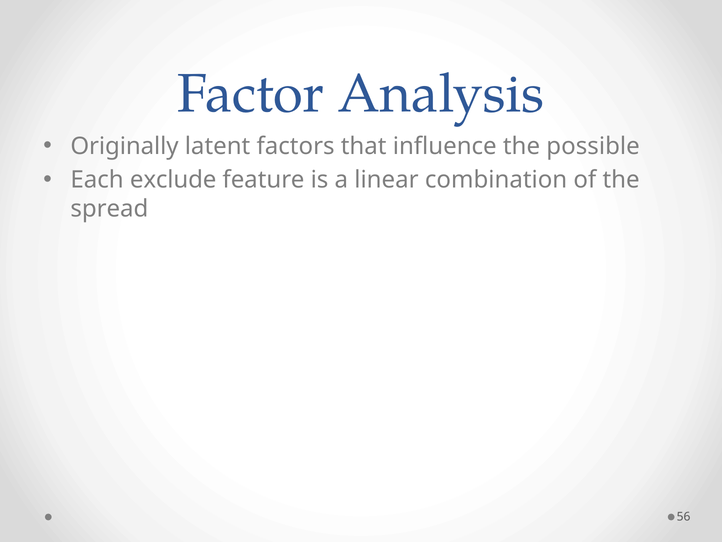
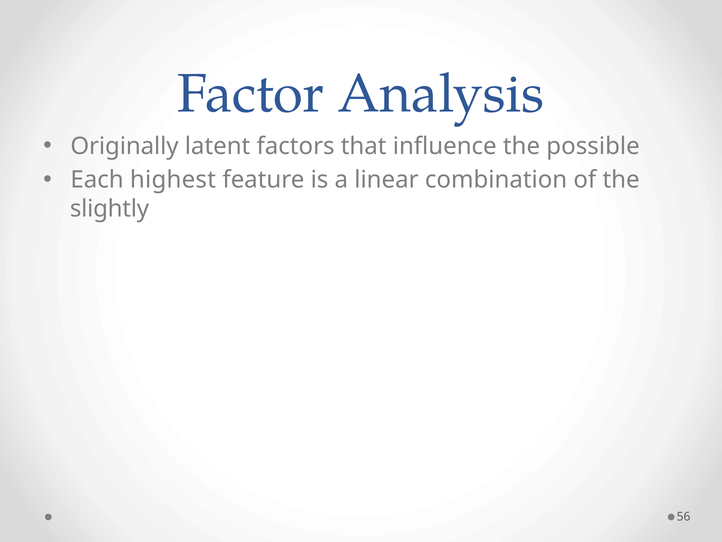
exclude: exclude -> highest
spread: spread -> slightly
